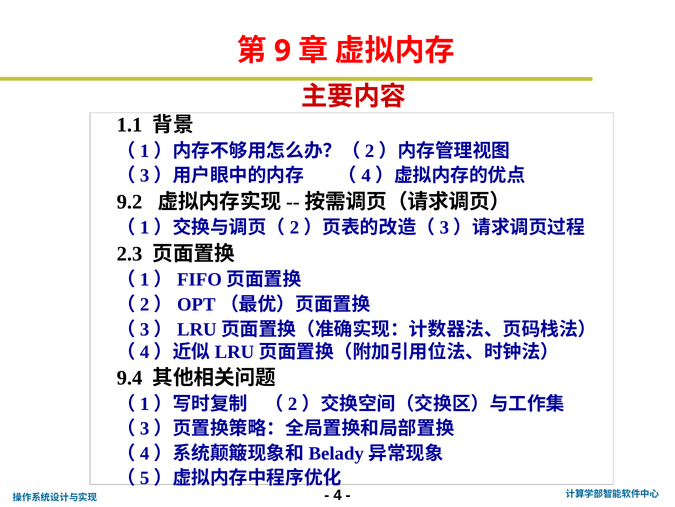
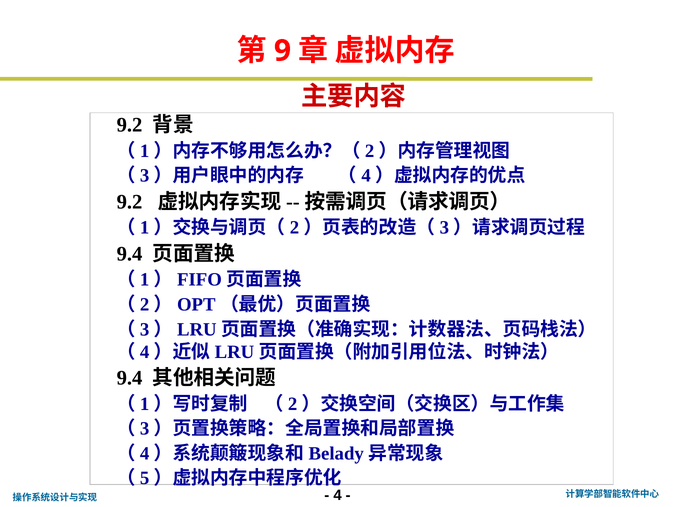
1.1 at (130, 125): 1.1 -> 9.2
2.3 at (130, 254): 2.3 -> 9.4
